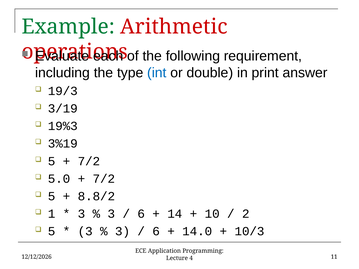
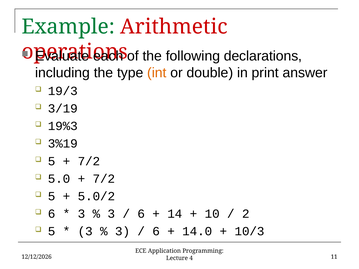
requirement: requirement -> declarations
int colour: blue -> orange
8.8/2: 8.8/2 -> 5.0/2
1 at (52, 214): 1 -> 6
